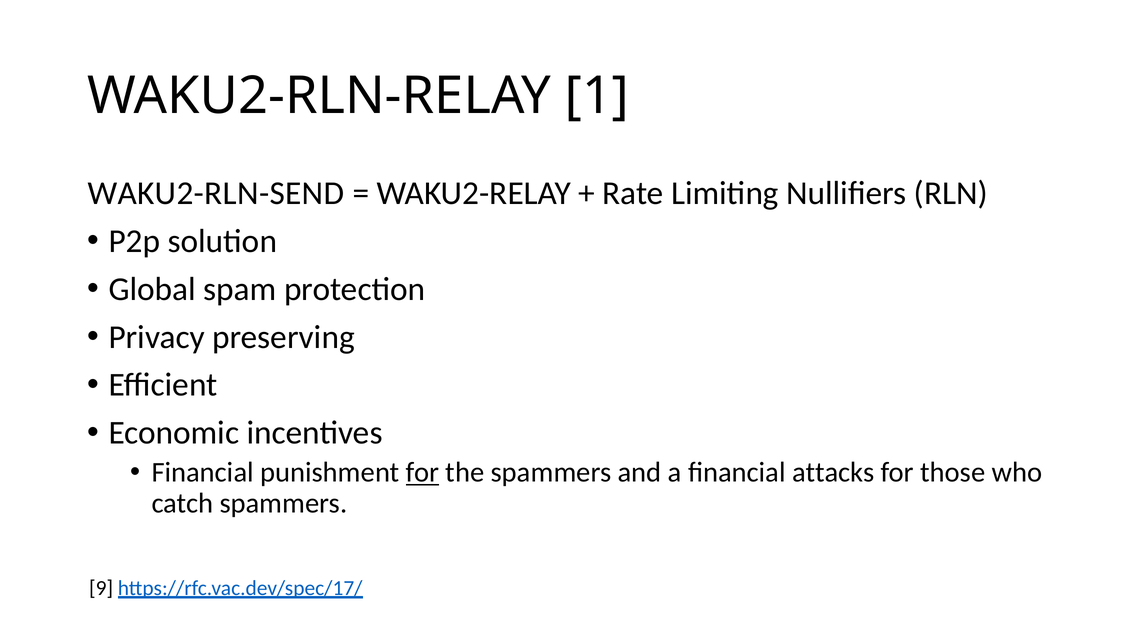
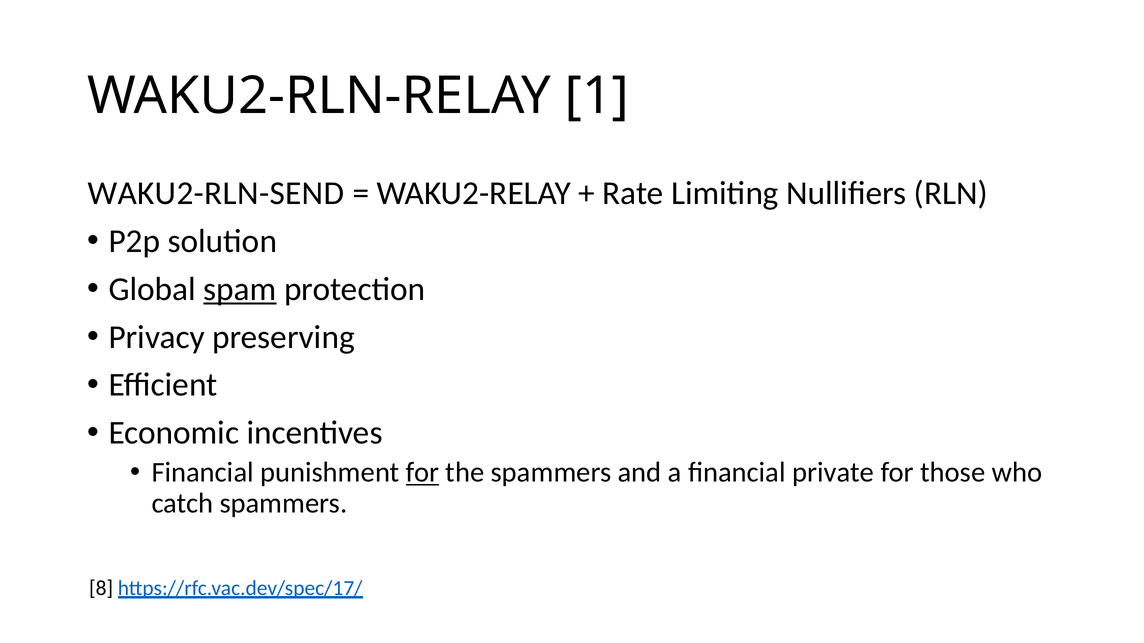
spam underline: none -> present
attacks: attacks -> private
9: 9 -> 8
